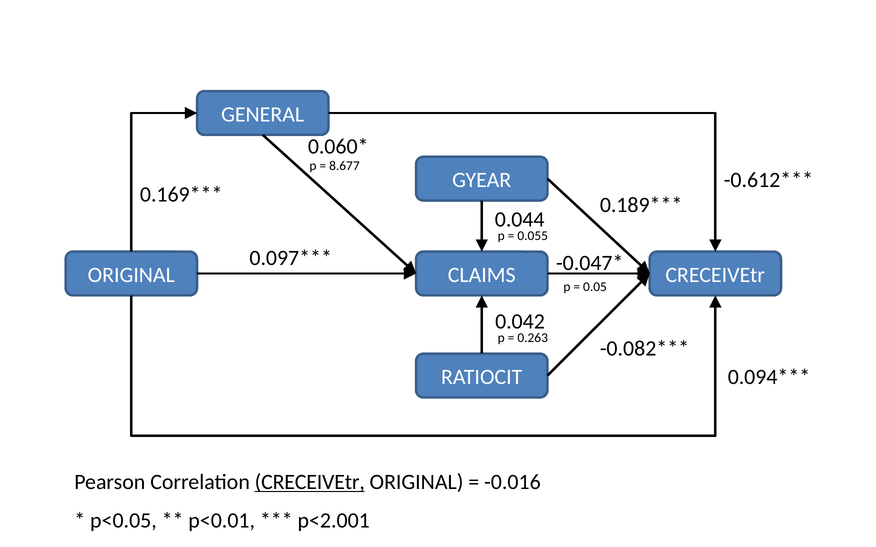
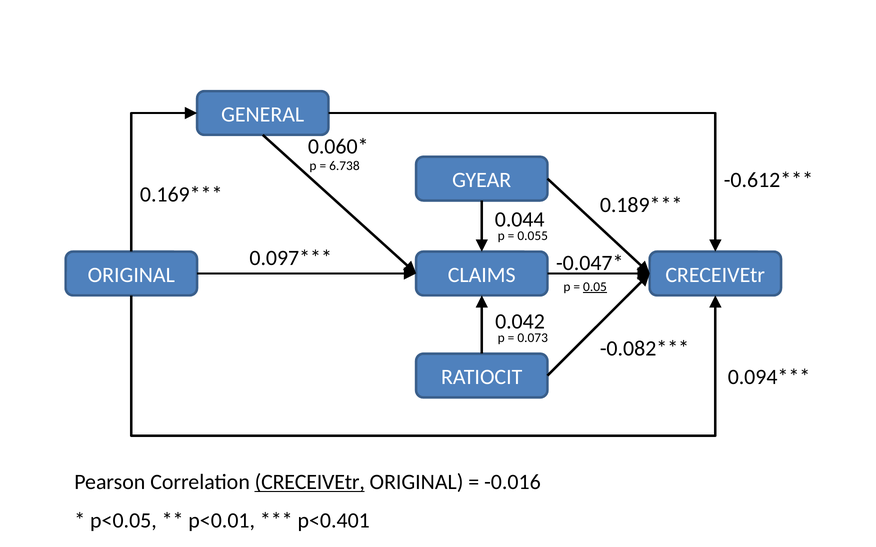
8.677: 8.677 -> 6.738
0.05 underline: none -> present
0.263: 0.263 -> 0.073
p<2.001: p<2.001 -> p<0.401
